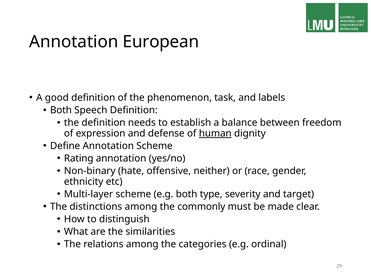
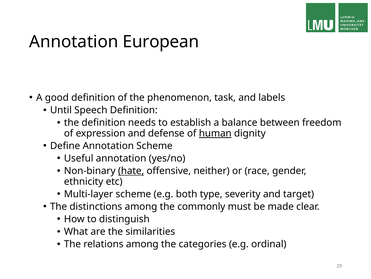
Both at (61, 110): Both -> Until
Rating: Rating -> Useful
hate underline: none -> present
